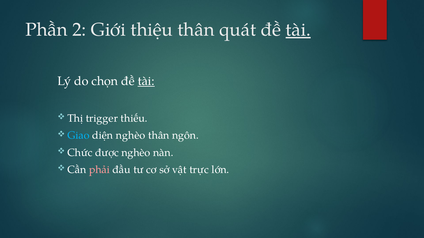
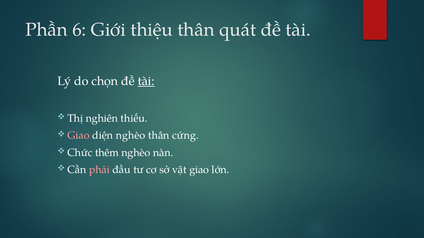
2: 2 -> 6
tài at (298, 30) underline: present -> none
trigger: trigger -> nghiên
Giao at (79, 136) colour: light blue -> pink
ngôn: ngôn -> cứng
được: được -> thêm
vật trực: trực -> giao
